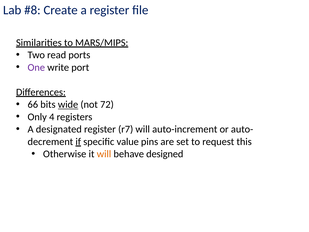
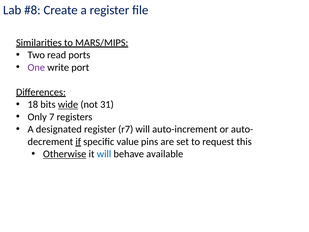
66: 66 -> 18
72: 72 -> 31
4: 4 -> 7
Otherwise underline: none -> present
will at (104, 154) colour: orange -> blue
designed: designed -> available
